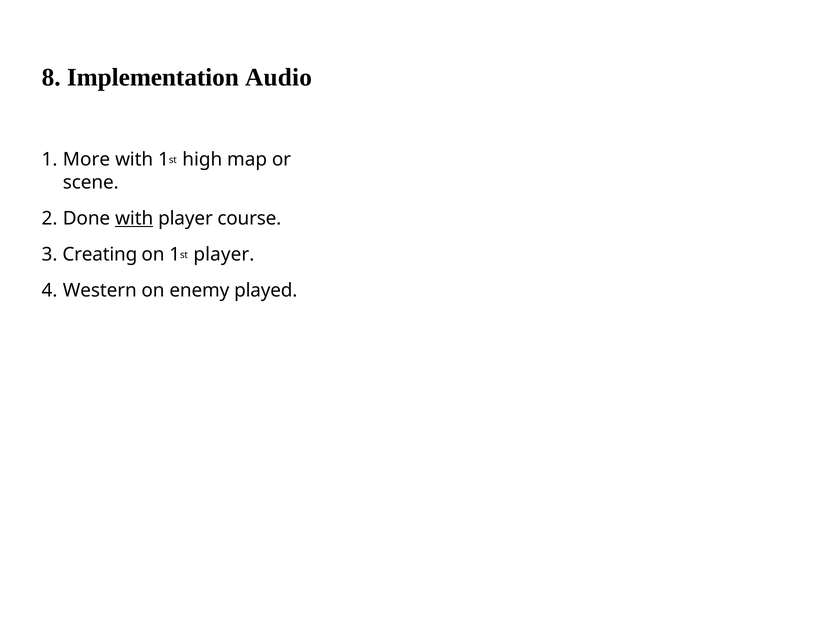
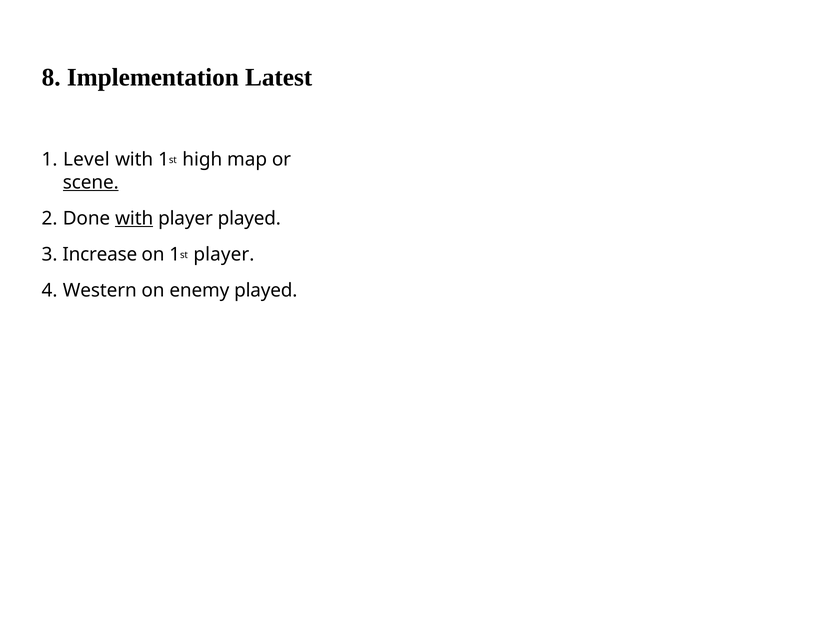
Audio: Audio -> Latest
More: More -> Level
scene underline: none -> present
player course: course -> played
Creating: Creating -> Increase
